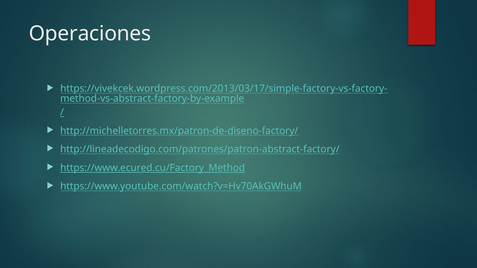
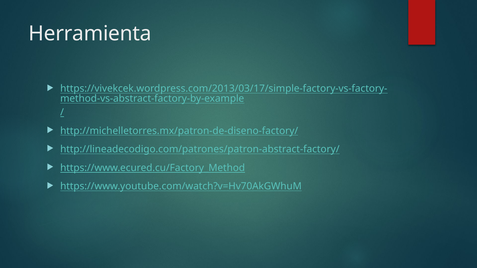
Operaciones: Operaciones -> Herramienta
